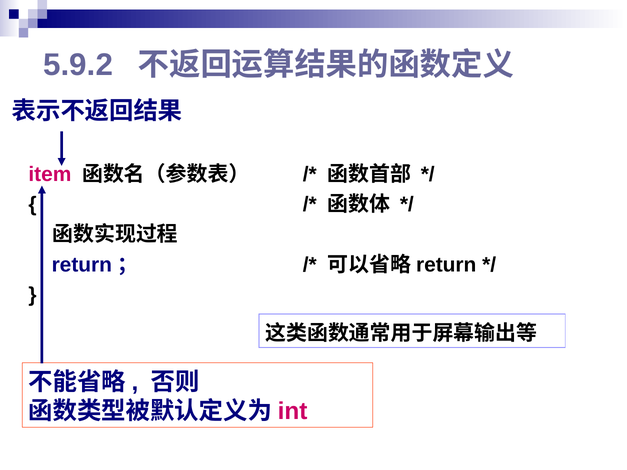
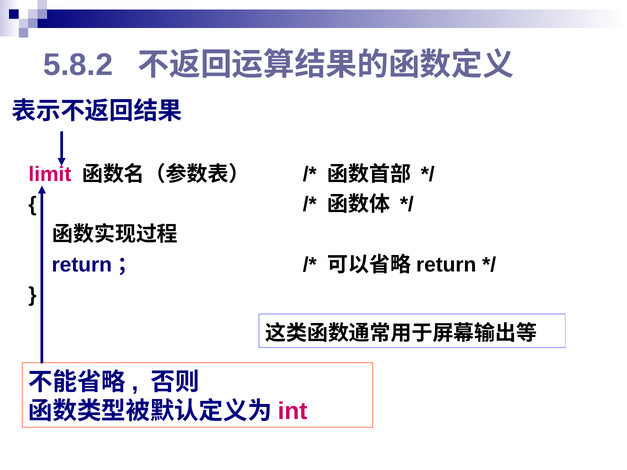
5.9.2: 5.9.2 -> 5.8.2
item: item -> limit
